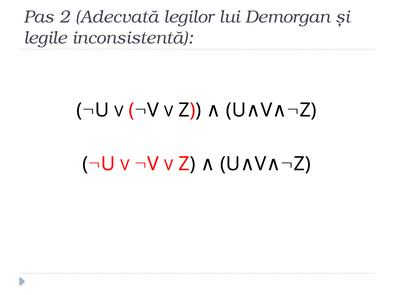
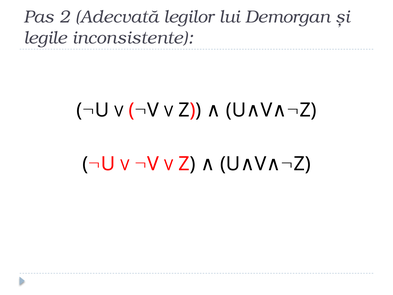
inconsistentă: inconsistentă -> inconsistente
